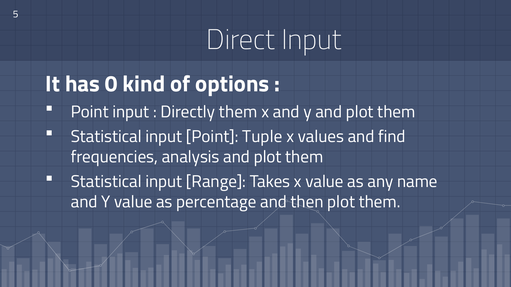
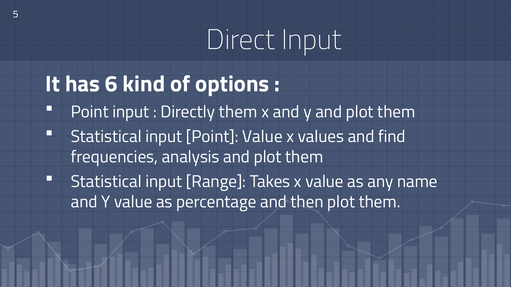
0: 0 -> 6
Point Tuple: Tuple -> Value
